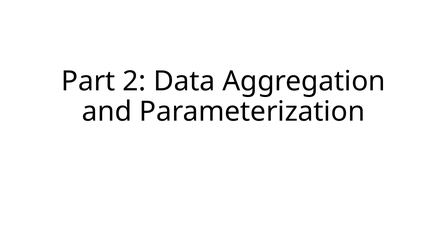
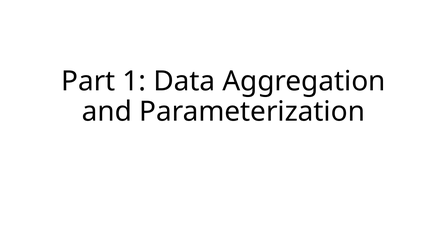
2: 2 -> 1
